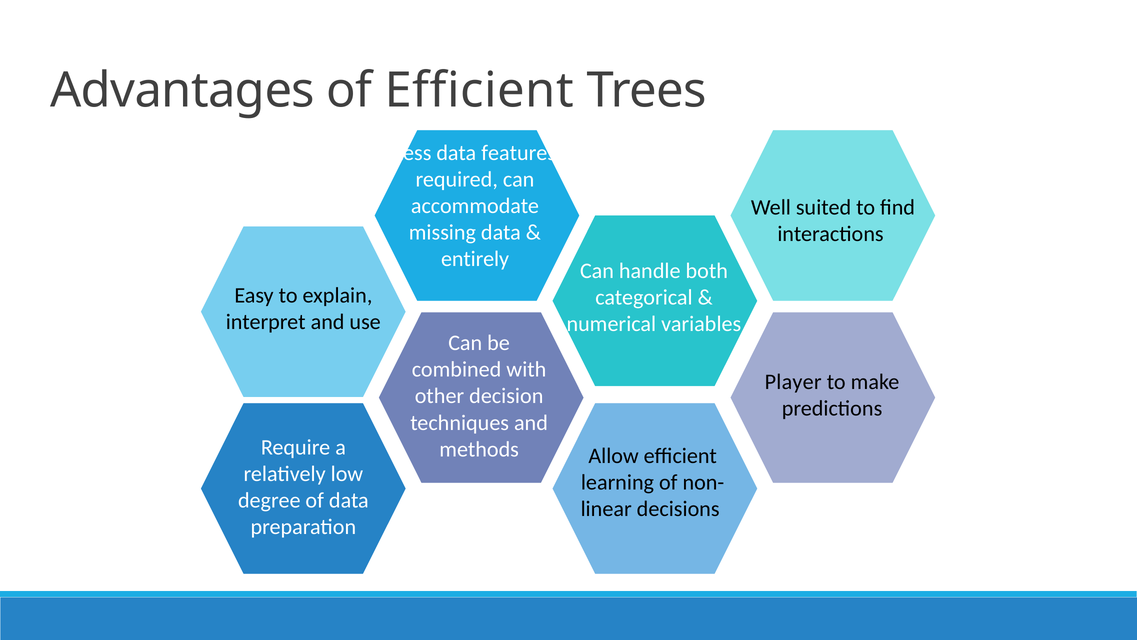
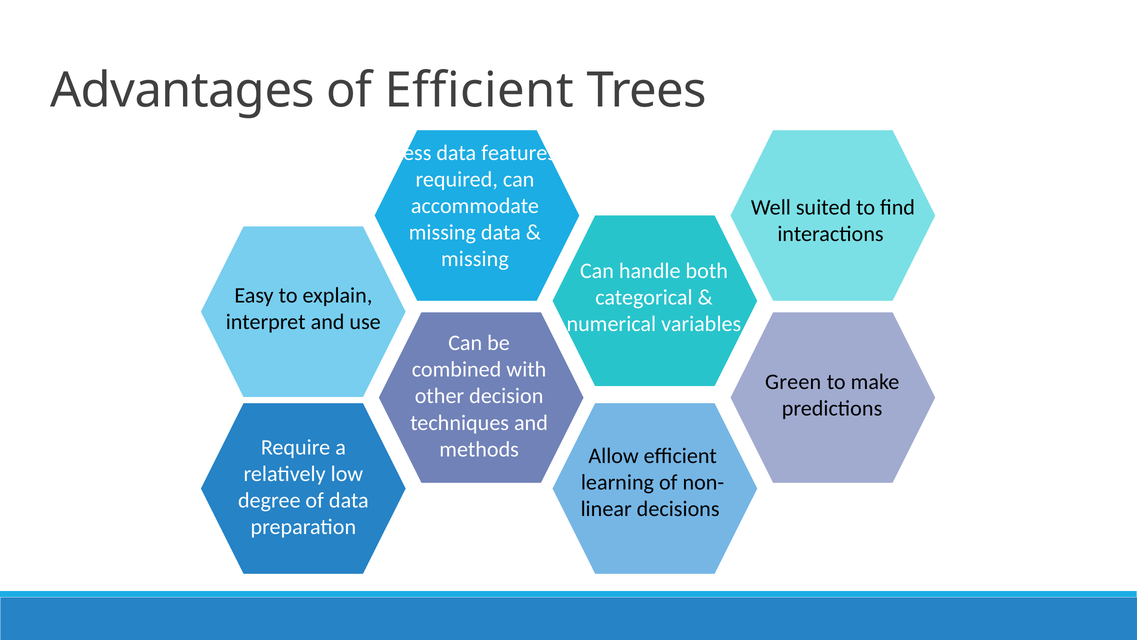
entirely at (475, 259): entirely -> missing
Player: Player -> Green
